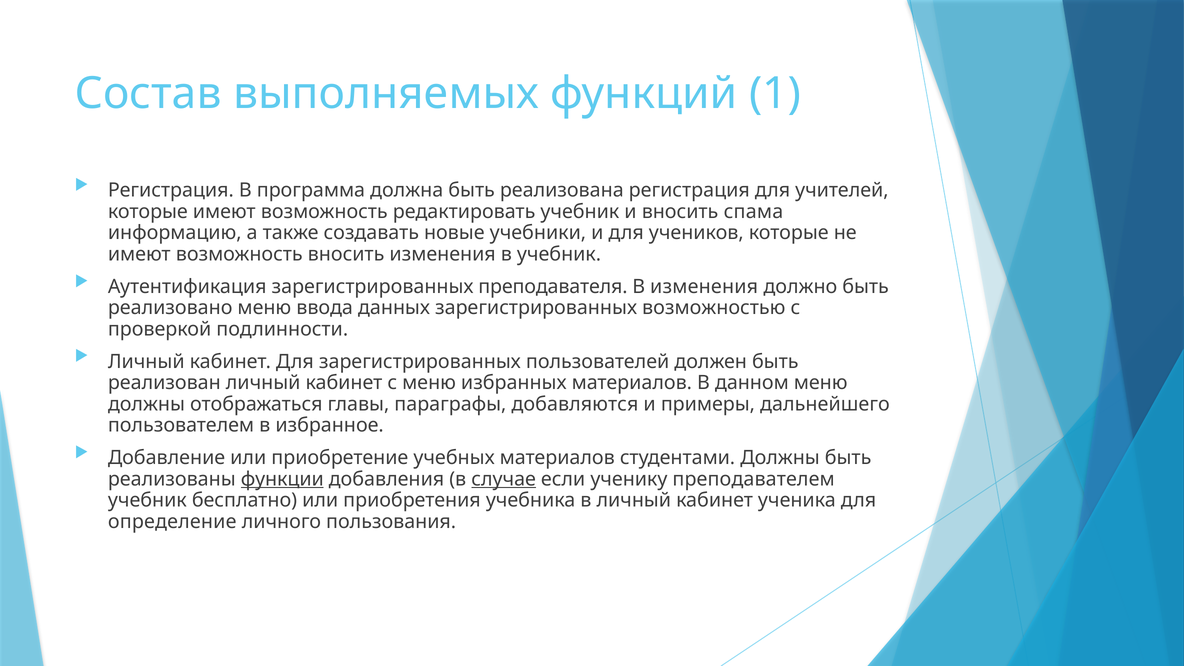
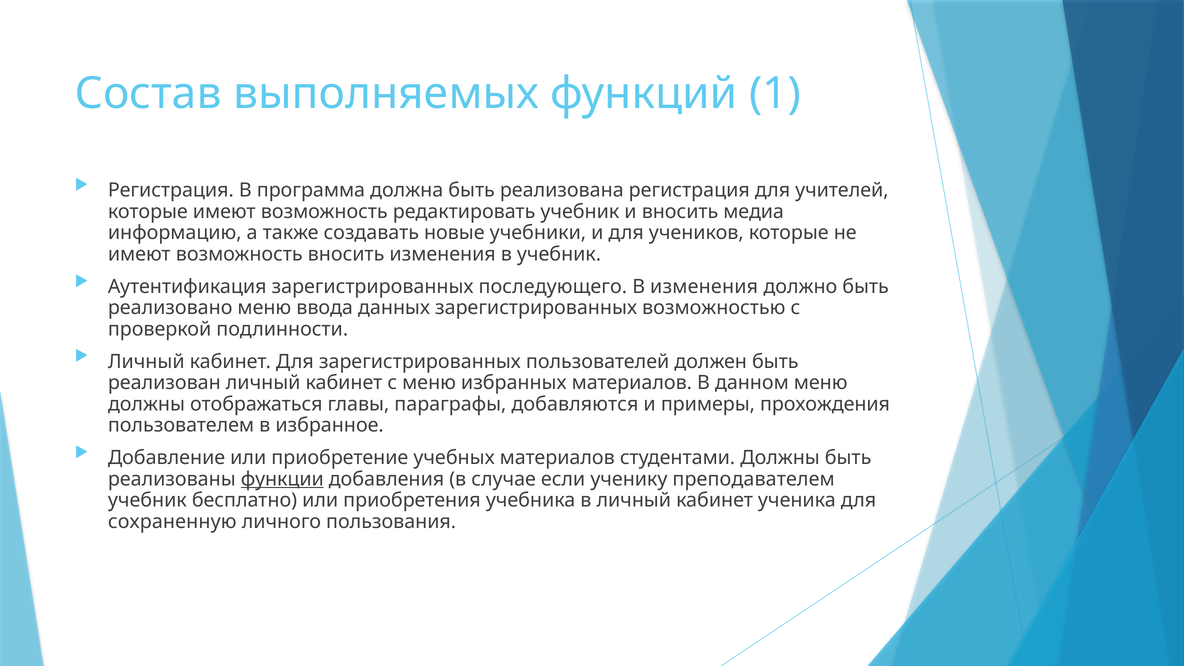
спама: спама -> медиа
преподавателя: преподавателя -> последующего
дальнейшего: дальнейшего -> прохождения
случае underline: present -> none
определение: определение -> сохраненную
